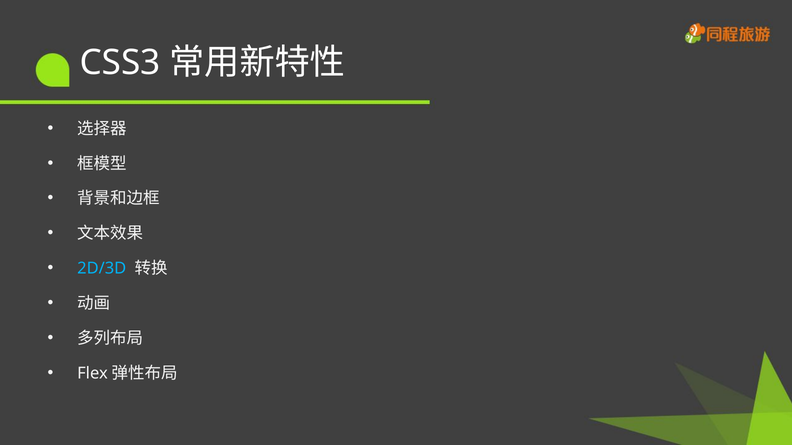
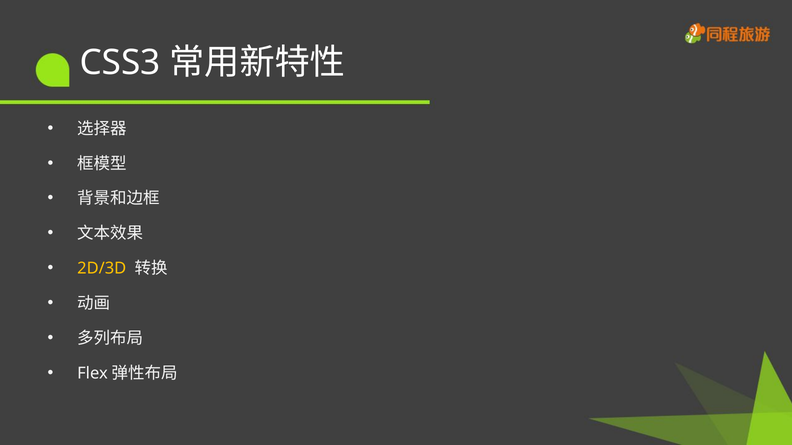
2D/3D colour: light blue -> yellow
